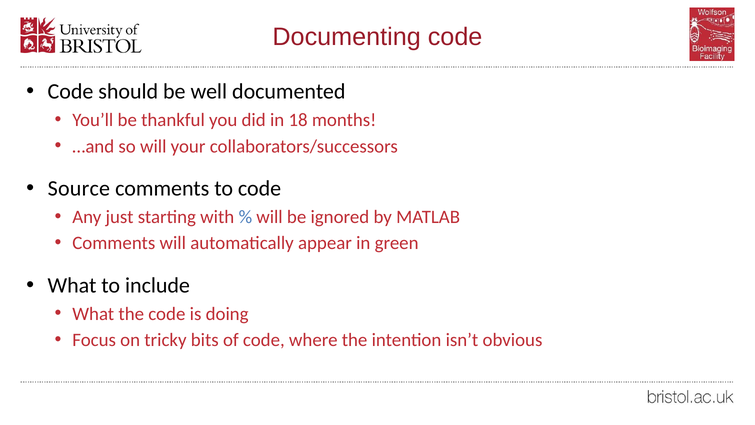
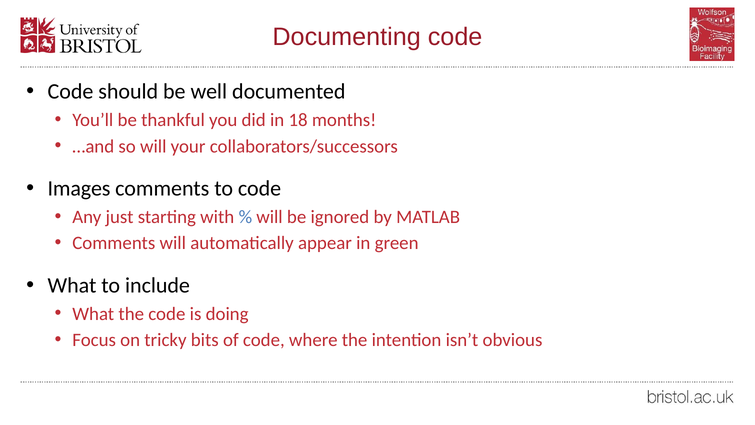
Source: Source -> Images
